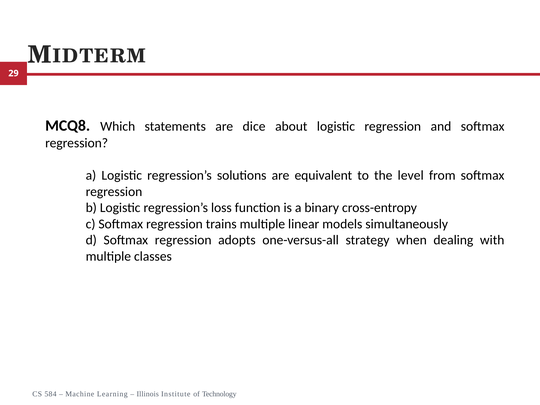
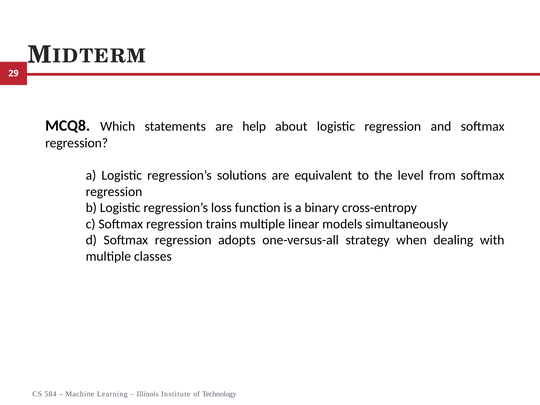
dice: dice -> help
